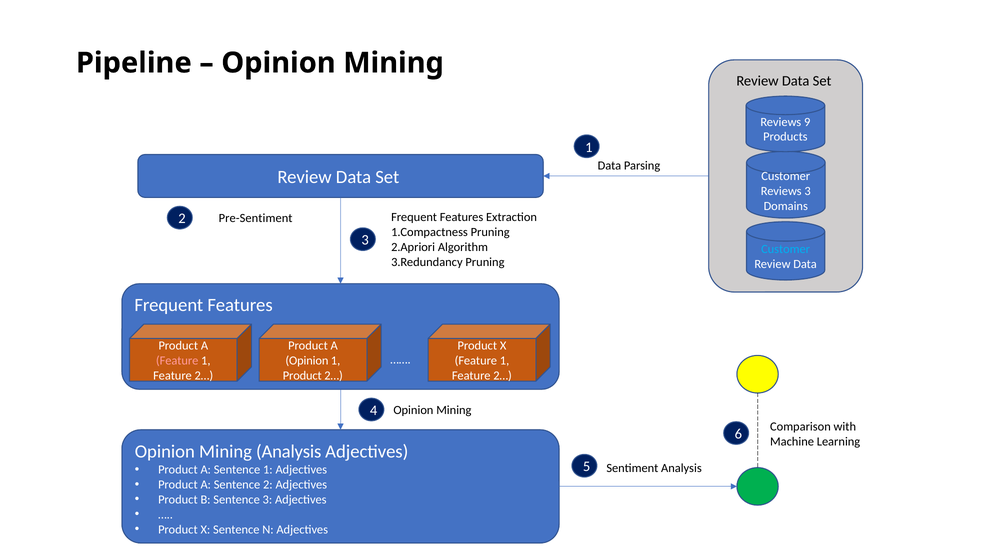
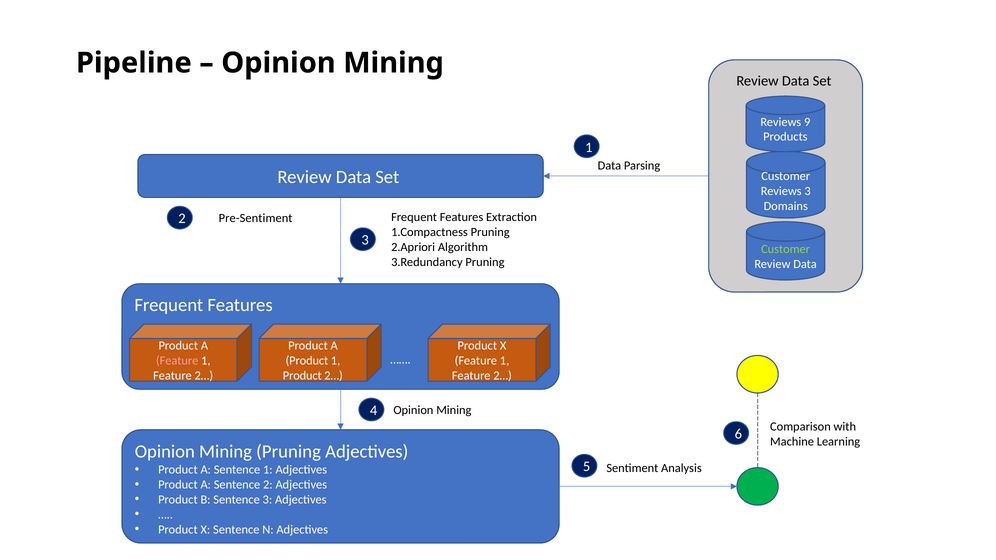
Customer at (786, 249) colour: light blue -> light green
Opinion at (307, 361): Opinion -> Product
Mining Analysis: Analysis -> Pruning
